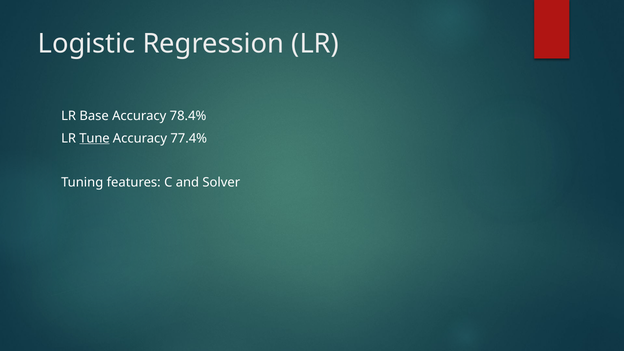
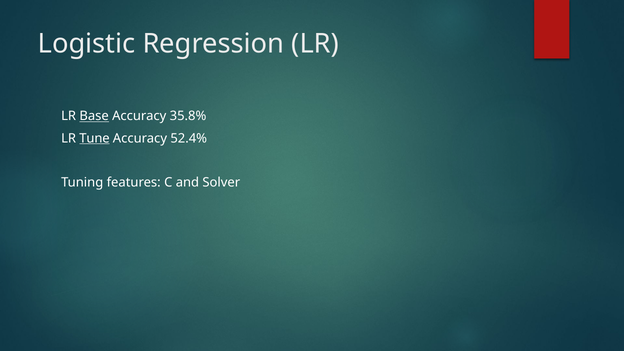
Base underline: none -> present
78.4%: 78.4% -> 35.8%
77.4%: 77.4% -> 52.4%
